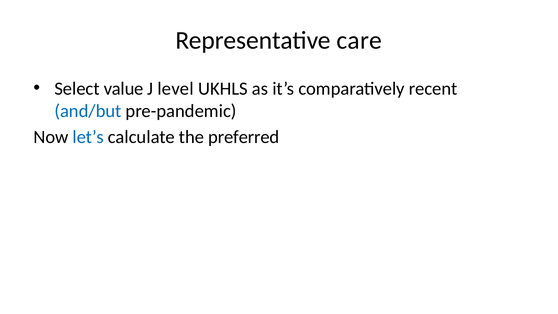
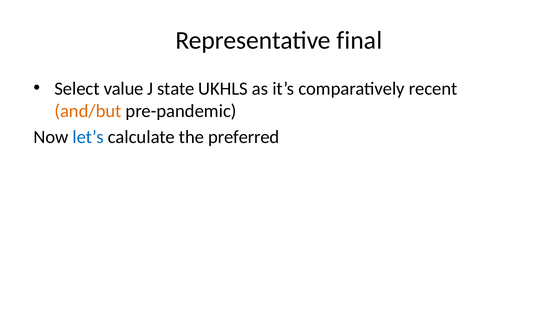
care: care -> final
level: level -> state
and/but colour: blue -> orange
